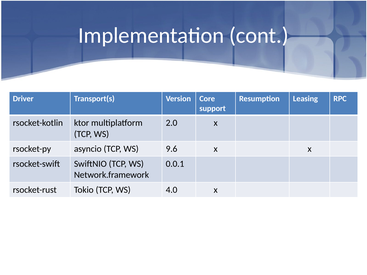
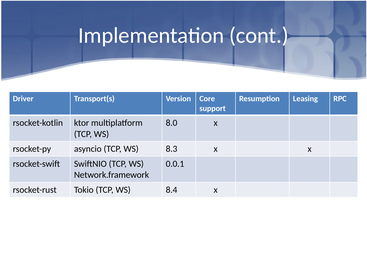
2.0: 2.0 -> 8.0
9.6: 9.6 -> 8.3
4.0: 4.0 -> 8.4
